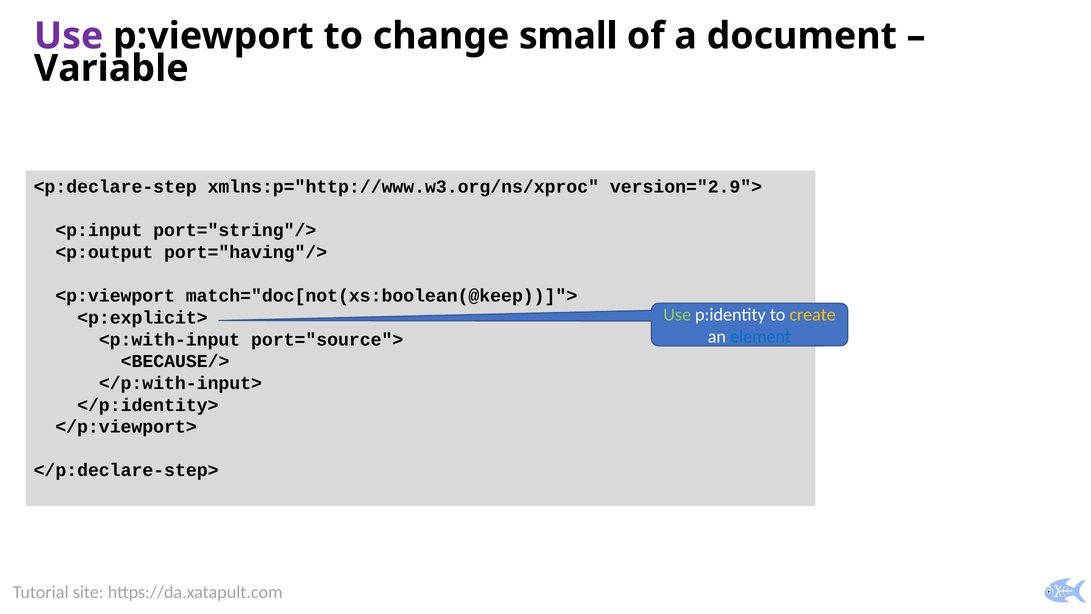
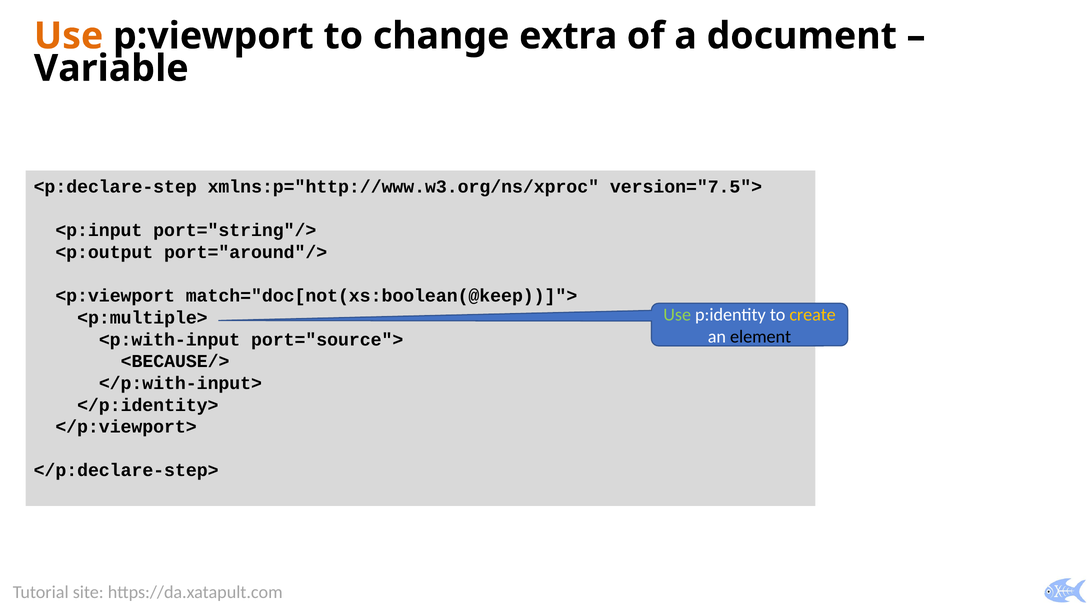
Use at (69, 36) colour: purple -> orange
small: small -> extra
version="2.9">: version="2.9"> -> version="7.5">
port="having"/>: port="having"/> -> port="around"/>
<p:explicit>: <p:explicit> -> <p:multiple>
element colour: blue -> black
